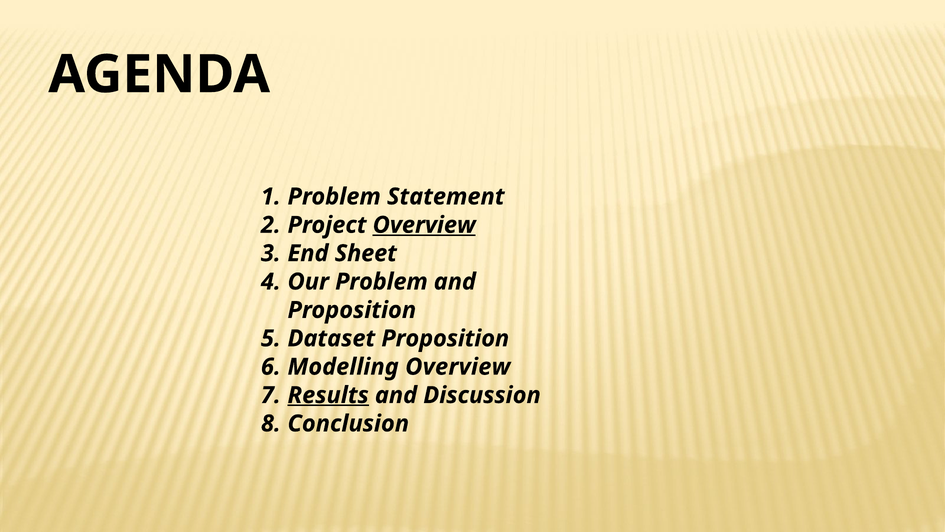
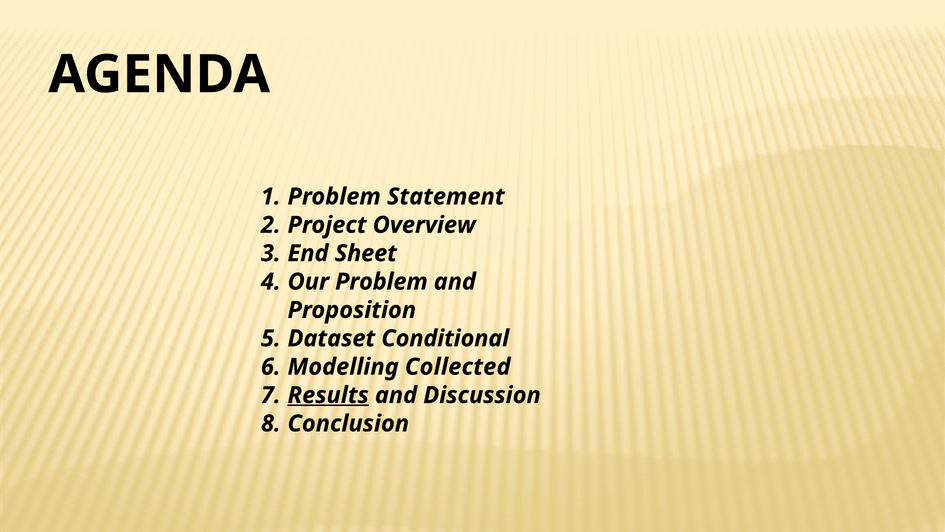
Overview at (424, 225) underline: present -> none
Dataset Proposition: Proposition -> Conditional
Modelling Overview: Overview -> Collected
